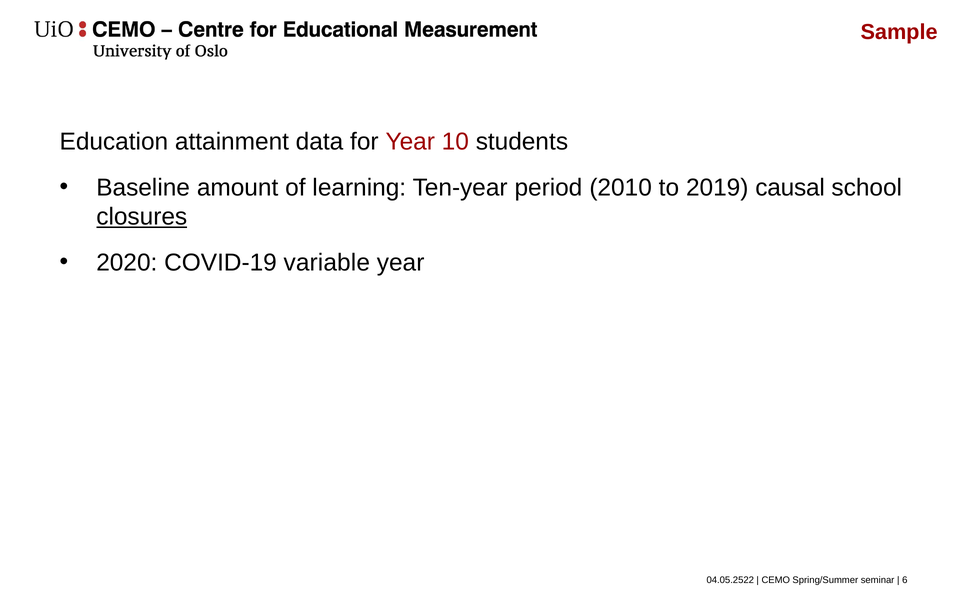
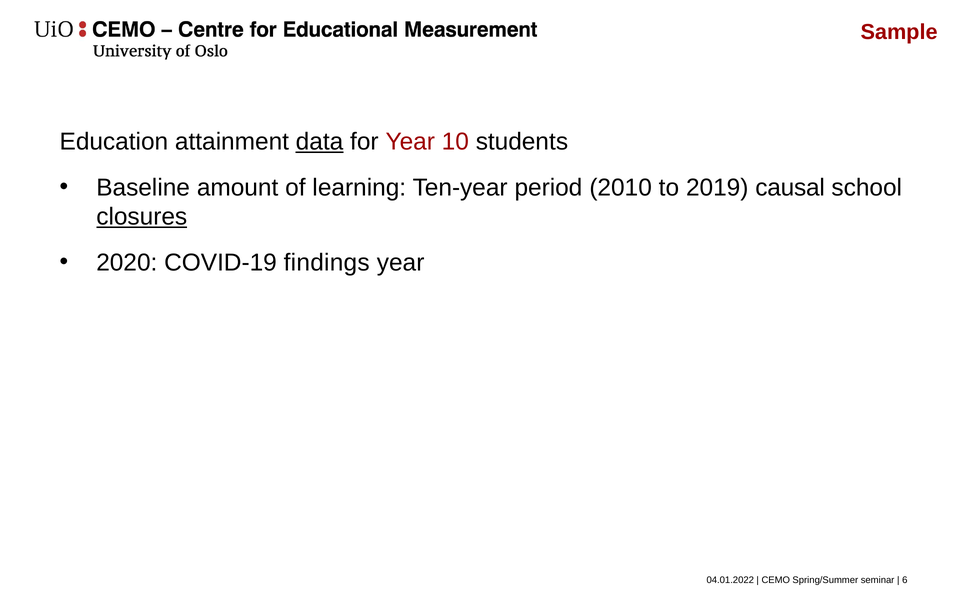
data underline: none -> present
variable: variable -> findings
04.05.2522: 04.05.2522 -> 04.01.2022
